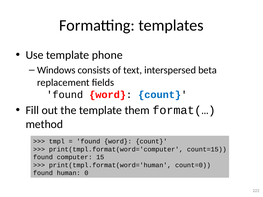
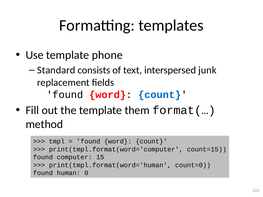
Windows: Windows -> Standard
beta: beta -> junk
